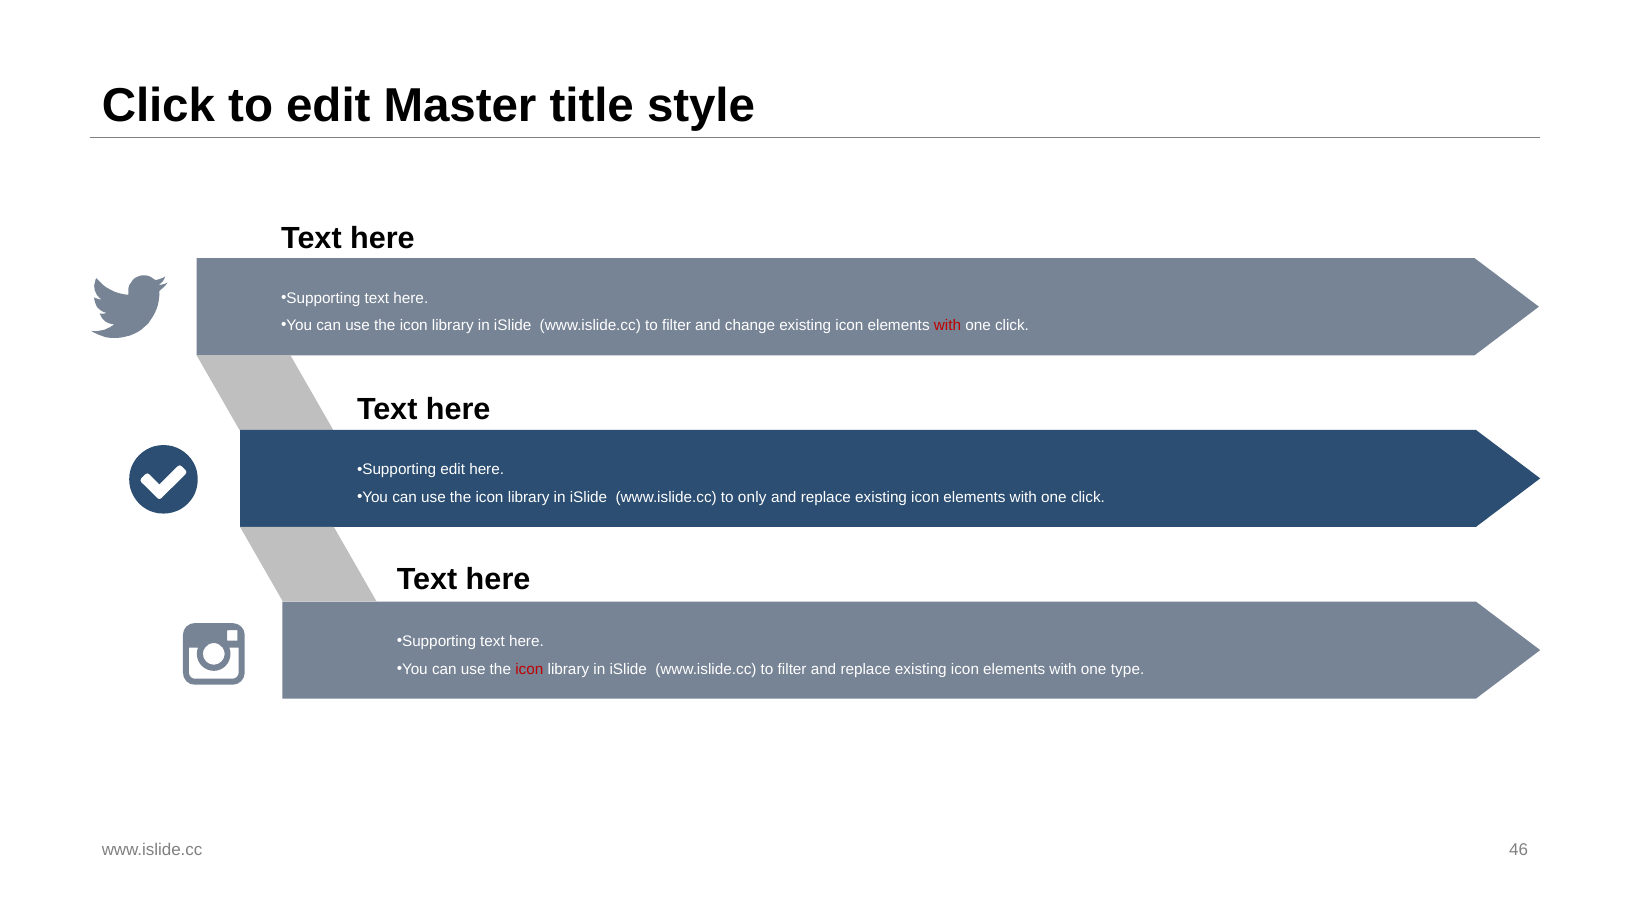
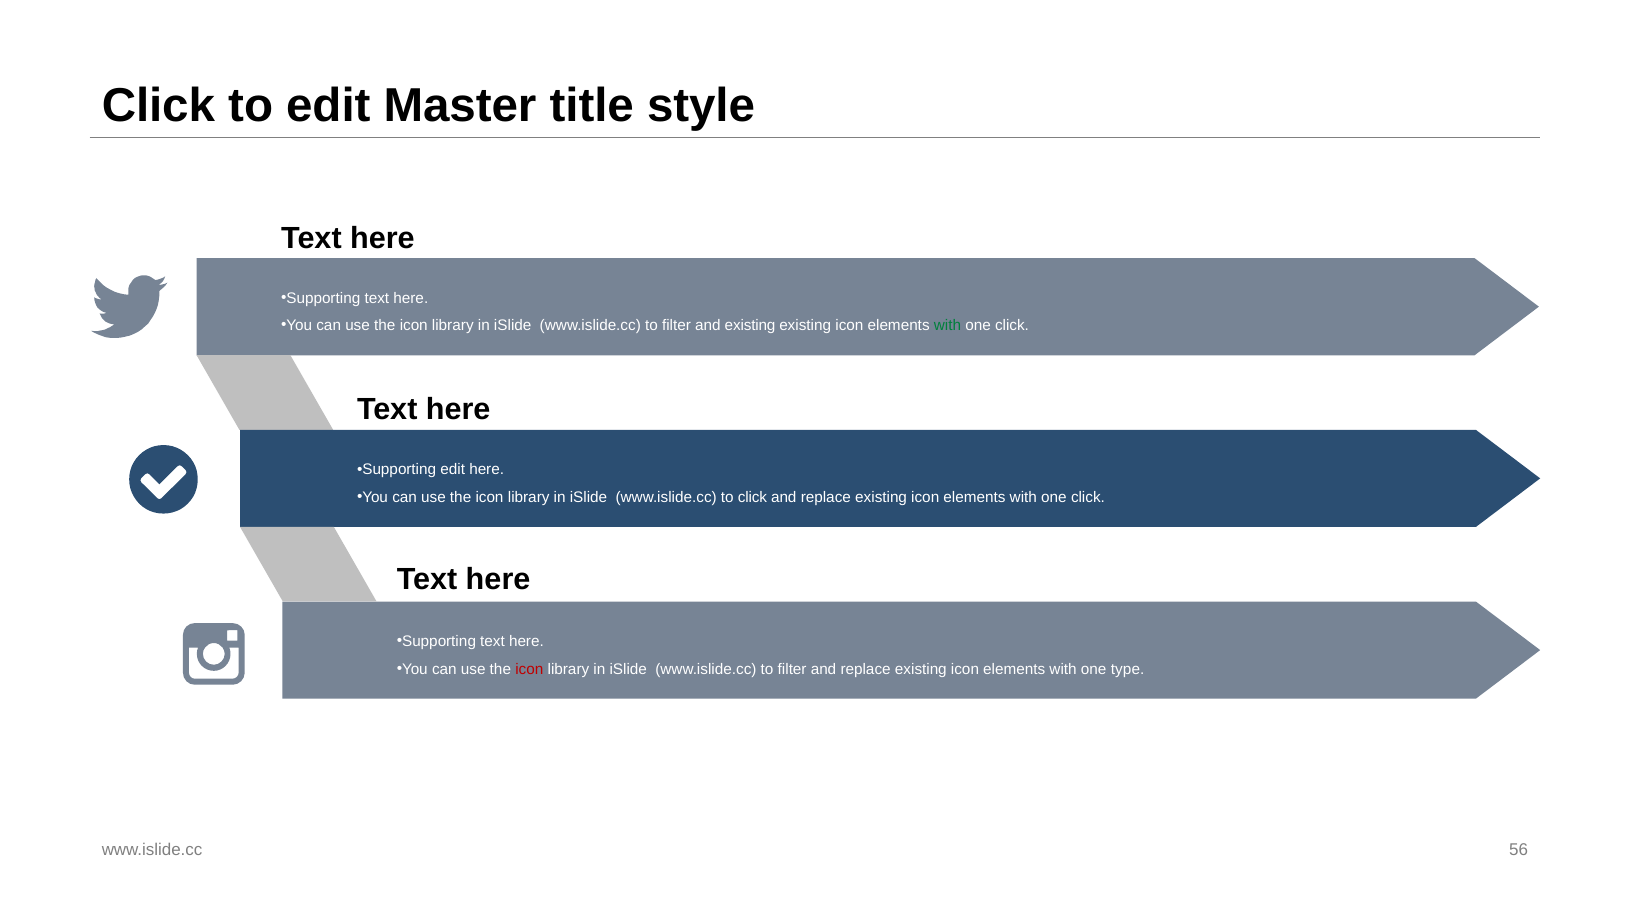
and change: change -> existing
with at (947, 326) colour: red -> green
to only: only -> click
46: 46 -> 56
